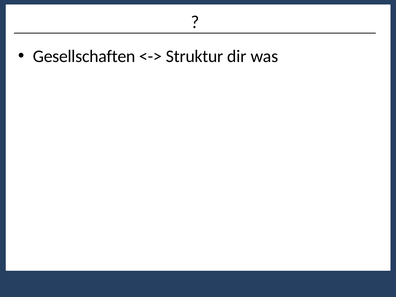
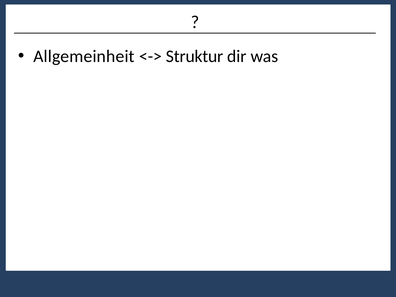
Gesellschaften: Gesellschaften -> Allgemeinheit
